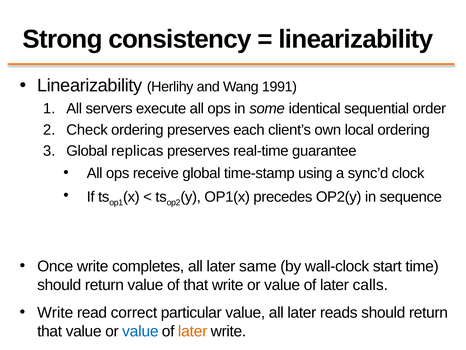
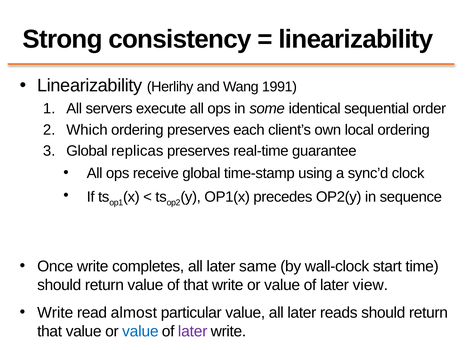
Check: Check -> Which
calls: calls -> view
correct: correct -> almost
later at (193, 331) colour: orange -> purple
